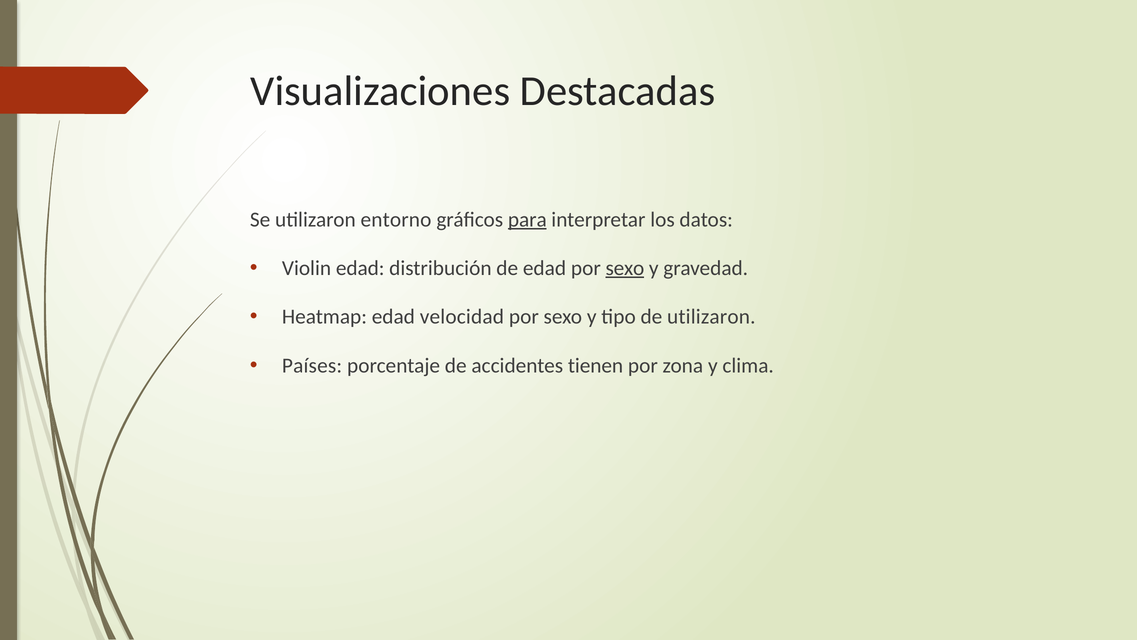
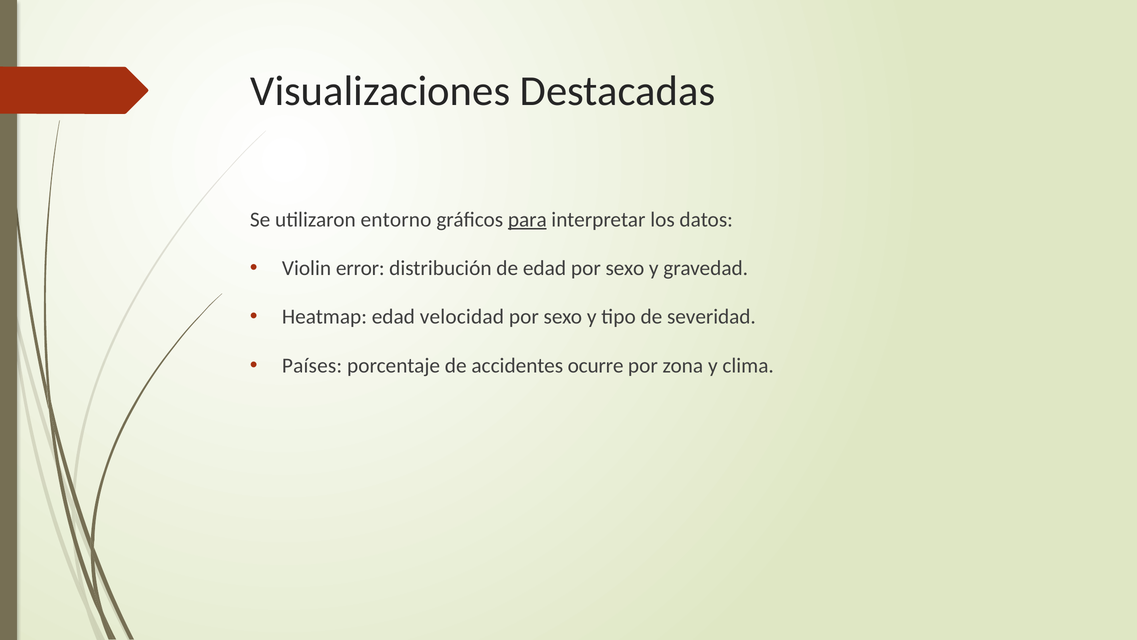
Violin edad: edad -> error
sexo at (625, 268) underline: present -> none
de utilizaron: utilizaron -> severidad
tienen: tienen -> ocurre
